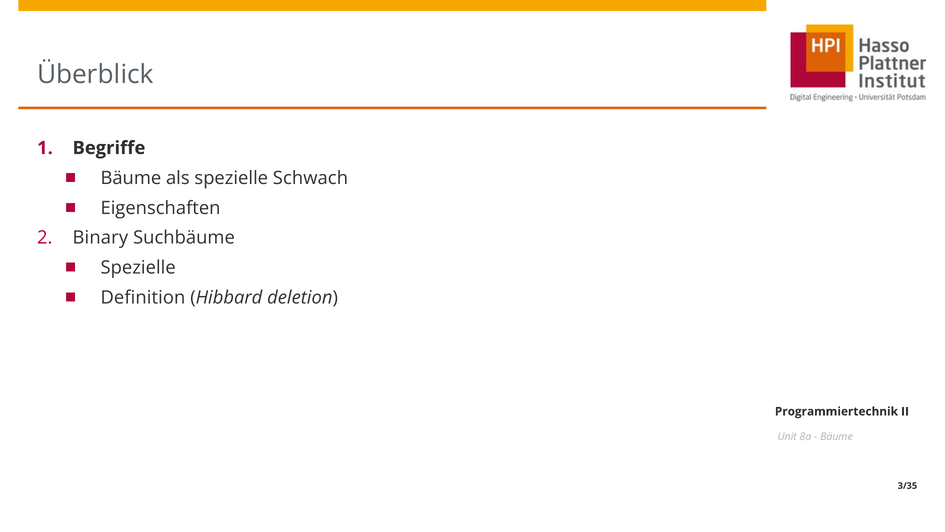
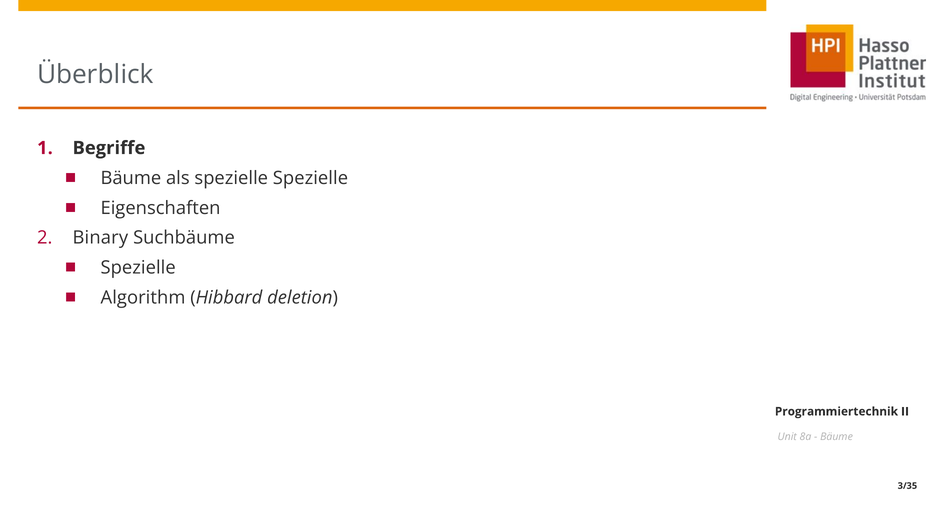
spezielle Schwach: Schwach -> Spezielle
Definition: Definition -> Algorithm
